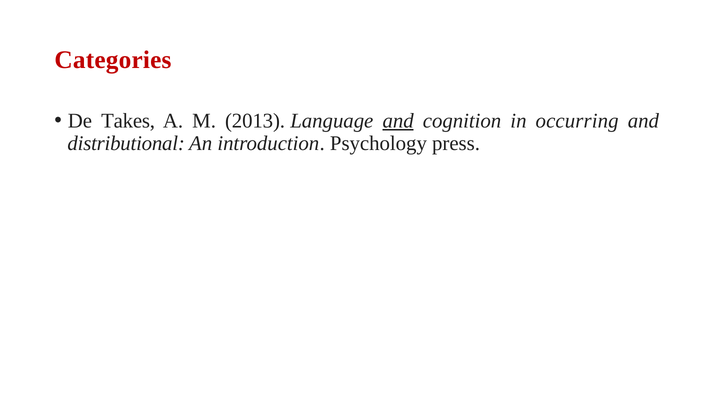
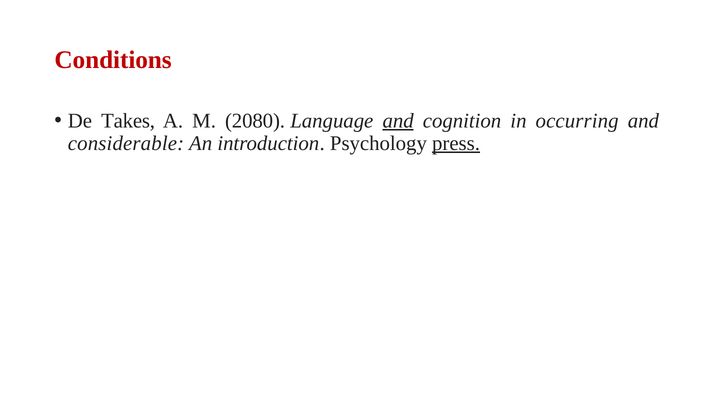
Categories: Categories -> Conditions
2013: 2013 -> 2080
distributional: distributional -> considerable
press underline: none -> present
